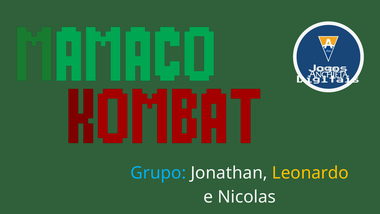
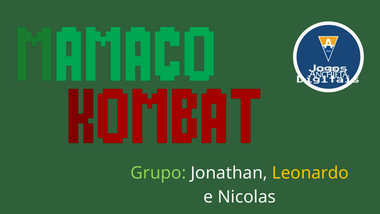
Grupo colour: light blue -> light green
